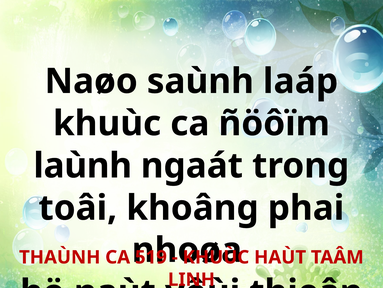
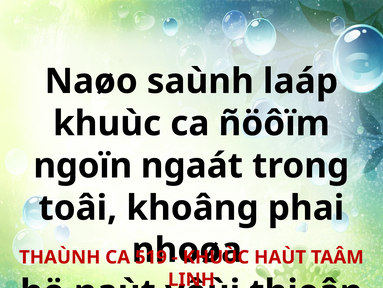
laùnh: laùnh -> ngoïn
